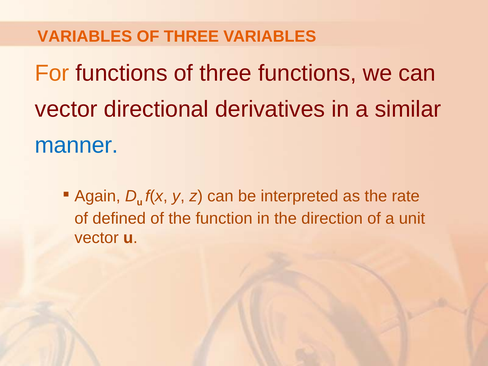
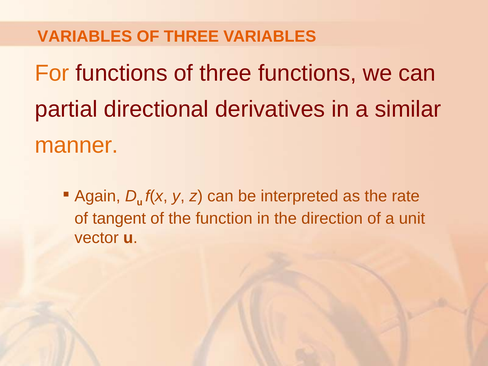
vector at (66, 109): vector -> partial
manner colour: blue -> orange
defined: defined -> tangent
